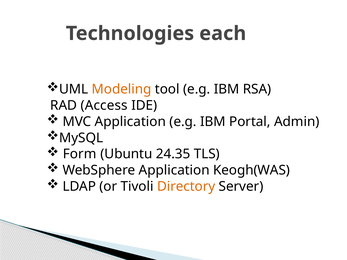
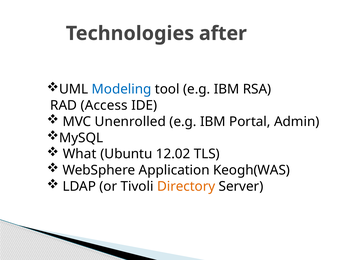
each: each -> after
Modeling colour: orange -> blue
MVC Application: Application -> Unenrolled
Form: Form -> What
24.35: 24.35 -> 12.02
